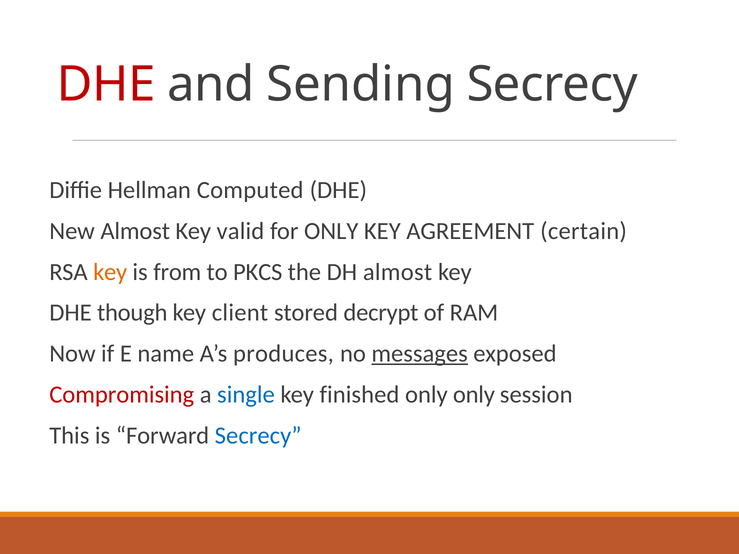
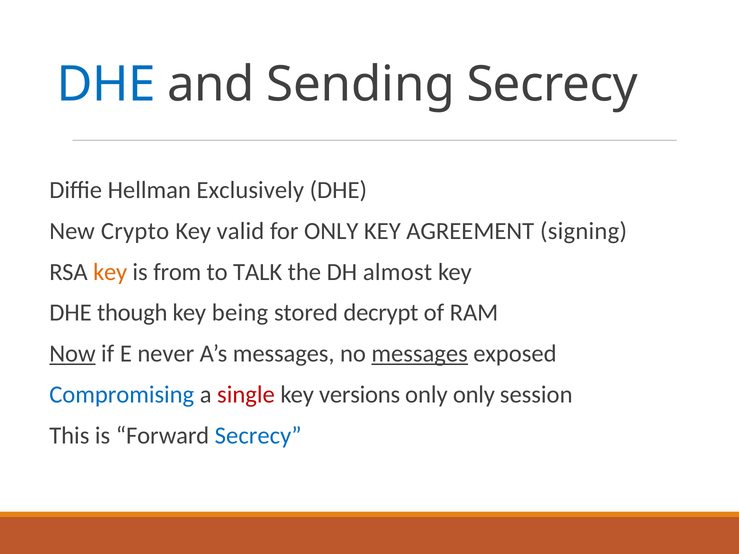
DHE at (106, 85) colour: red -> blue
Computed: Computed -> Exclusively
New Almost: Almost -> Crypto
certain: certain -> signing
PKCS: PKCS -> TALK
client: client -> being
Now underline: none -> present
name: name -> never
A’s produces: produces -> messages
Compromising colour: red -> blue
single colour: blue -> red
finished: finished -> versions
